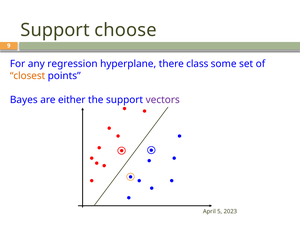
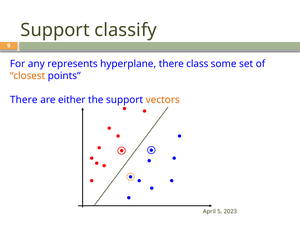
choose: choose -> classify
regression: regression -> represents
Bayes at (24, 100): Bayes -> There
vectors colour: purple -> orange
